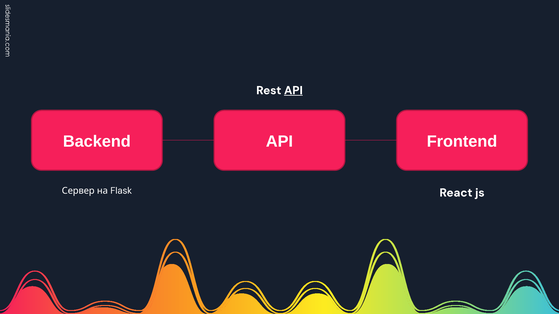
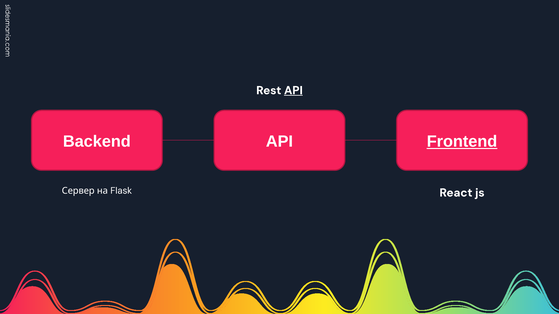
Frontend underline: none -> present
